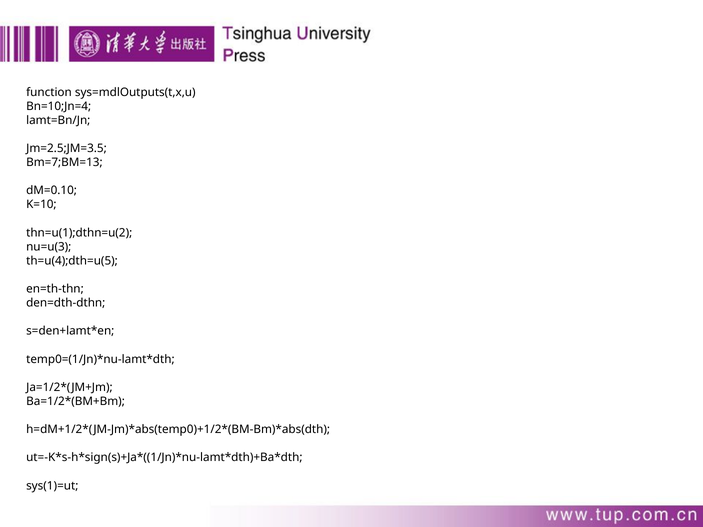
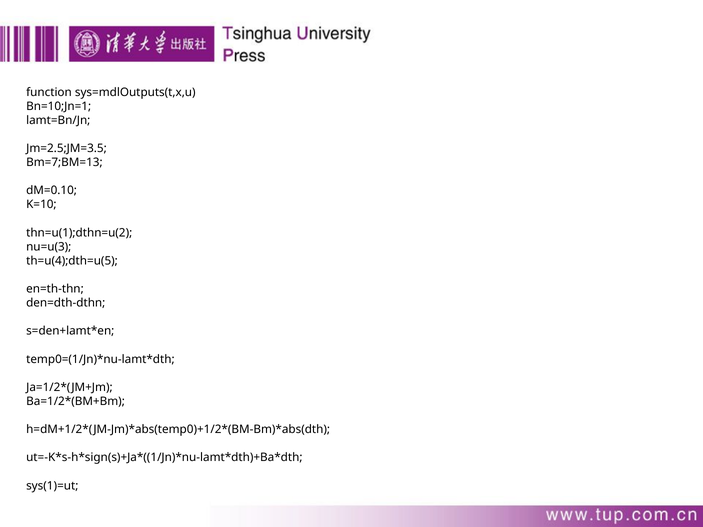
Bn=10;Jn=4: Bn=10;Jn=4 -> Bn=10;Jn=1
